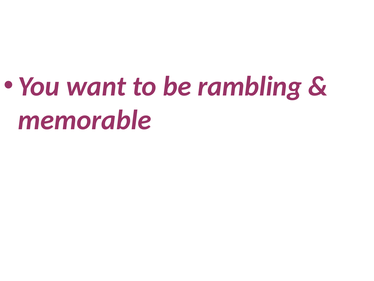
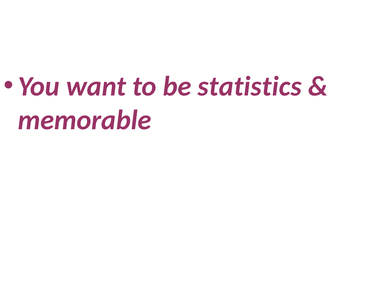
rambling: rambling -> statistics
